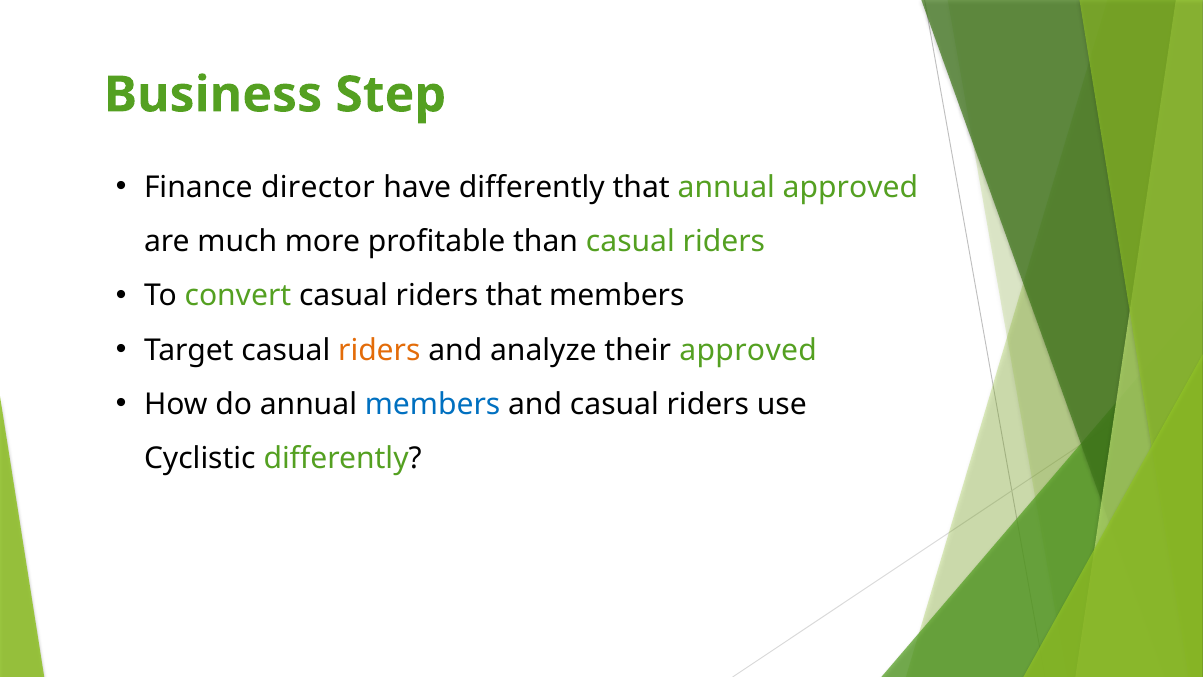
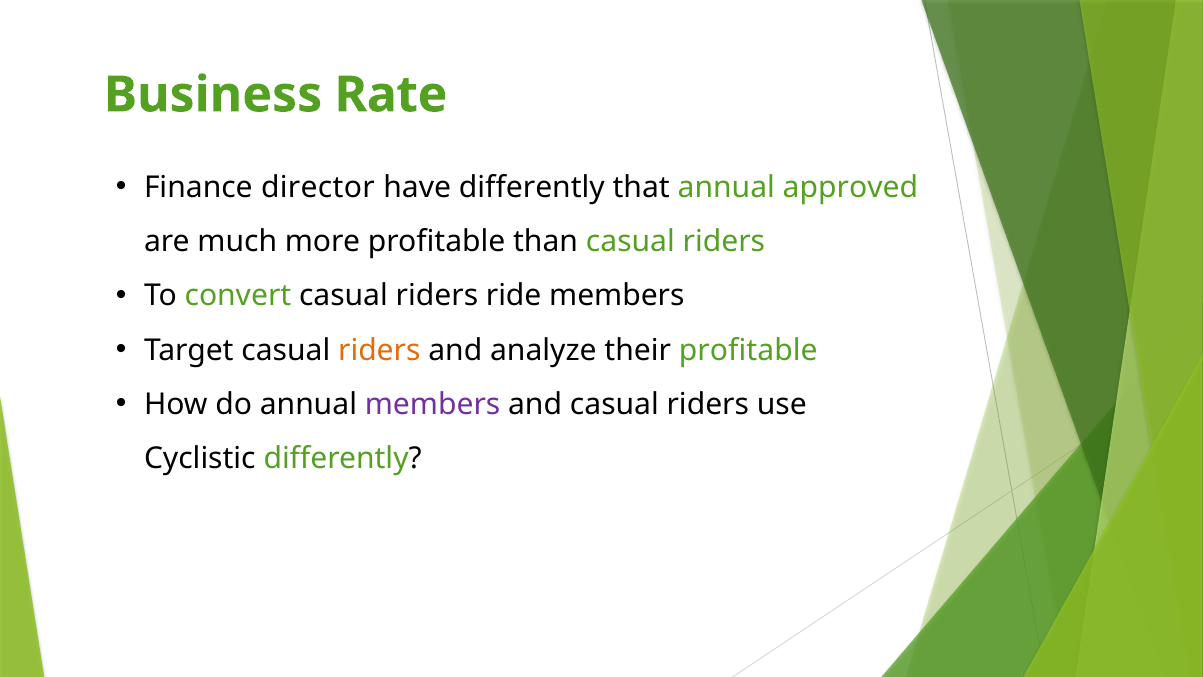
Step: Step -> Rate
riders that: that -> ride
their approved: approved -> profitable
members at (433, 404) colour: blue -> purple
